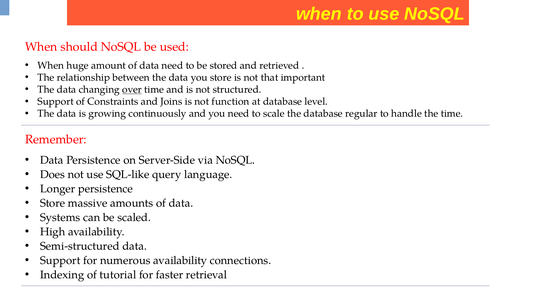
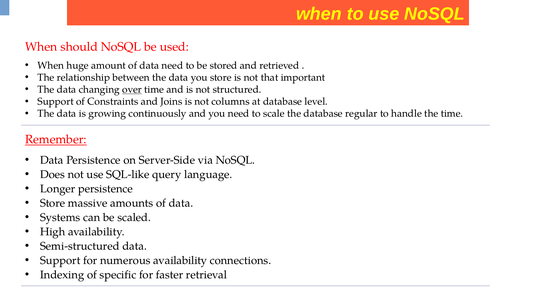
function: function -> columns
Remember underline: none -> present
tutorial: tutorial -> specific
